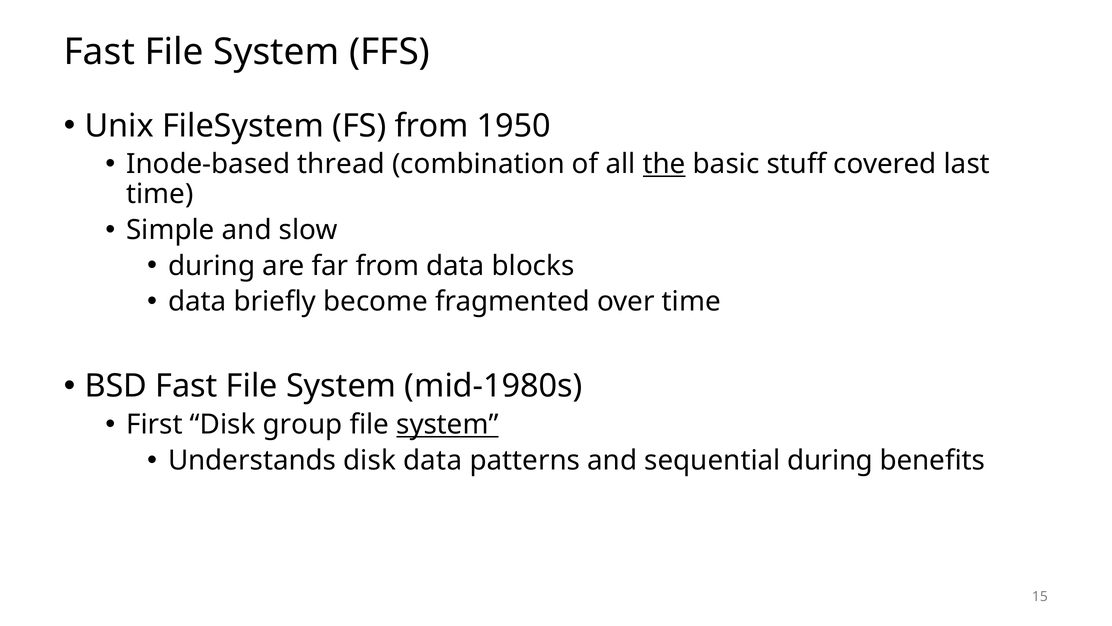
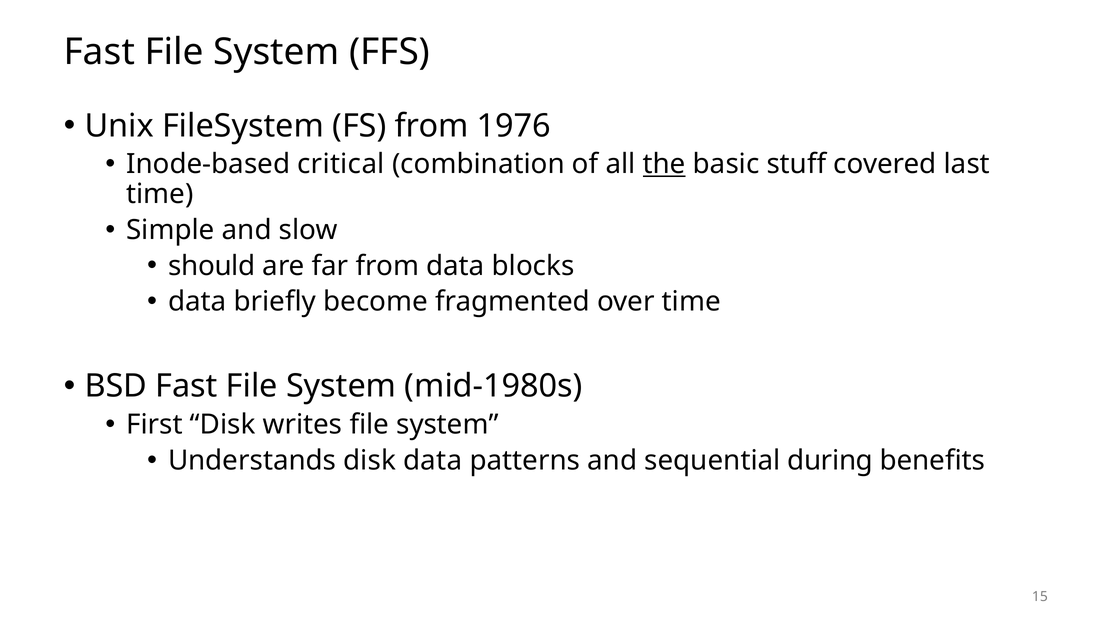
1950: 1950 -> 1976
thread: thread -> critical
during at (212, 266): during -> should
group: group -> writes
system at (447, 424) underline: present -> none
